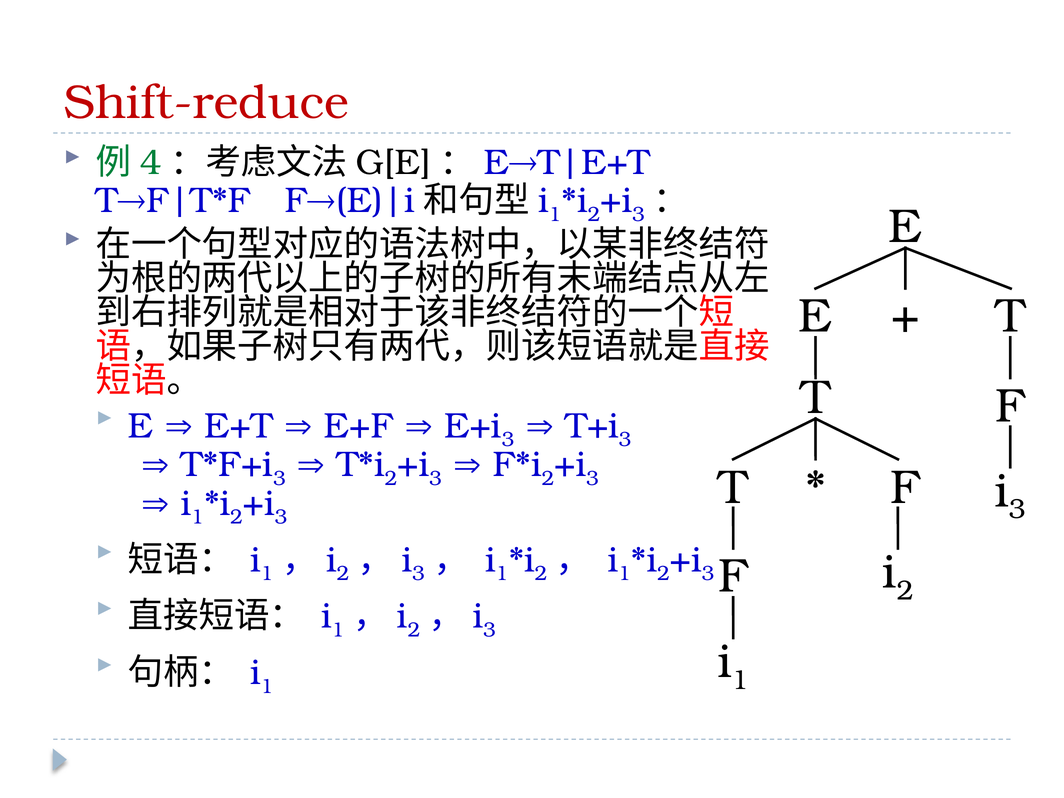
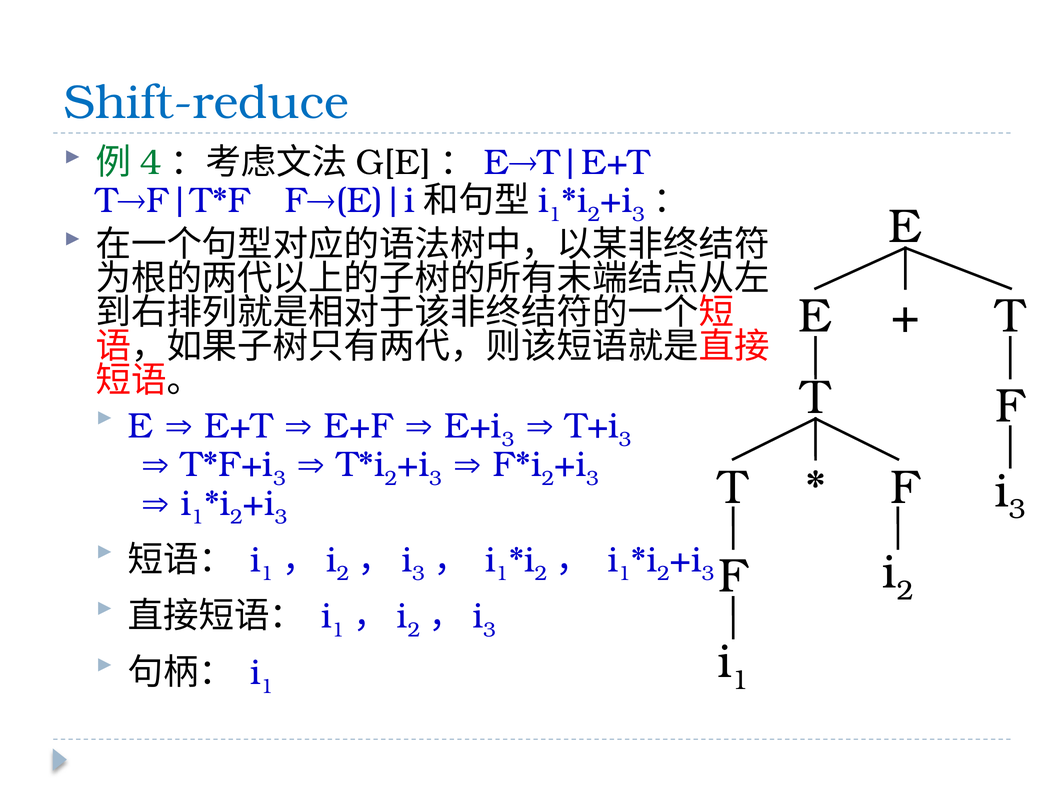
Shift-reduce colour: red -> blue
